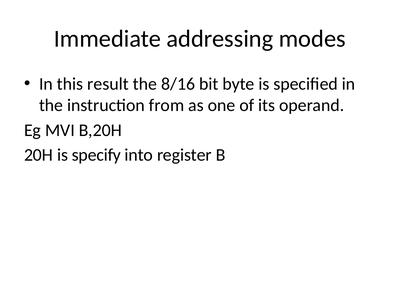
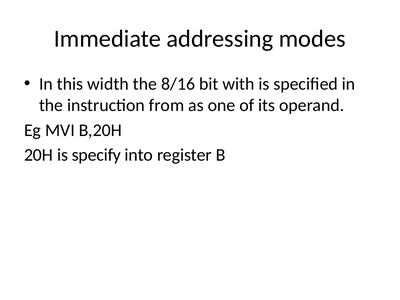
result: result -> width
byte: byte -> with
